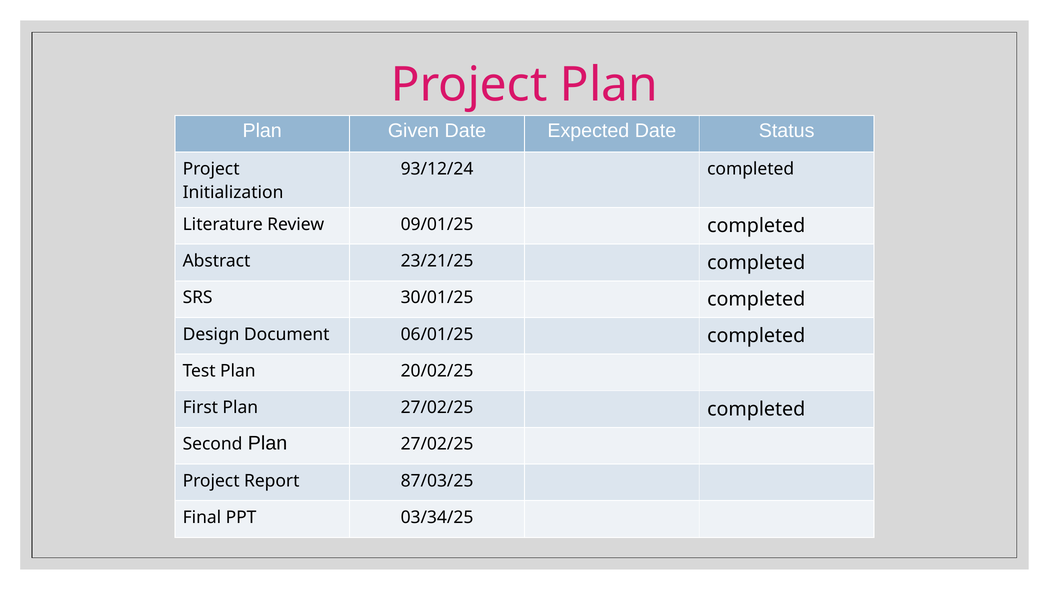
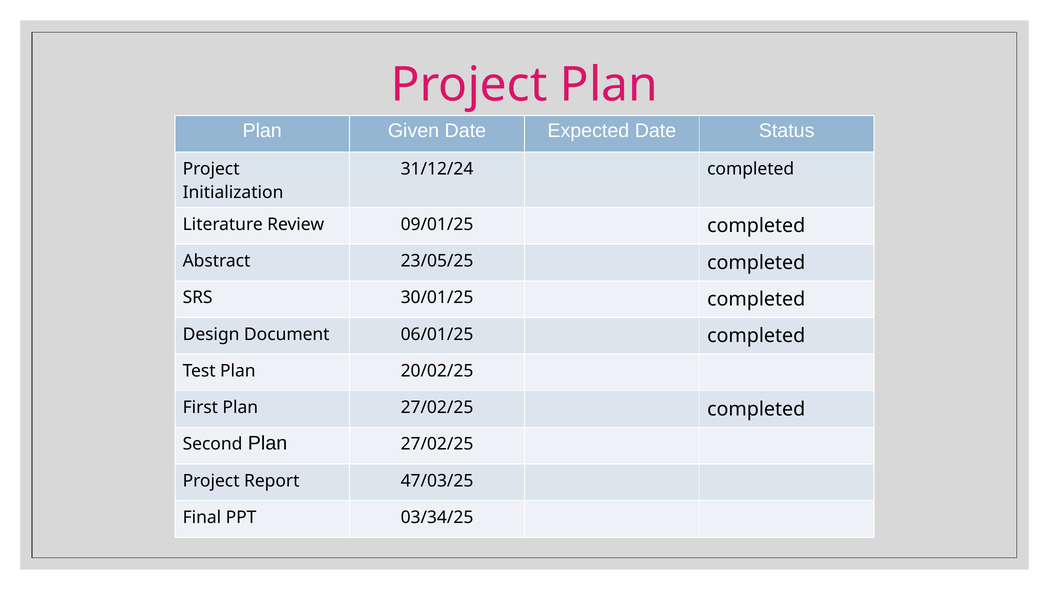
93/12/24: 93/12/24 -> 31/12/24
23/21/25: 23/21/25 -> 23/05/25
87/03/25: 87/03/25 -> 47/03/25
